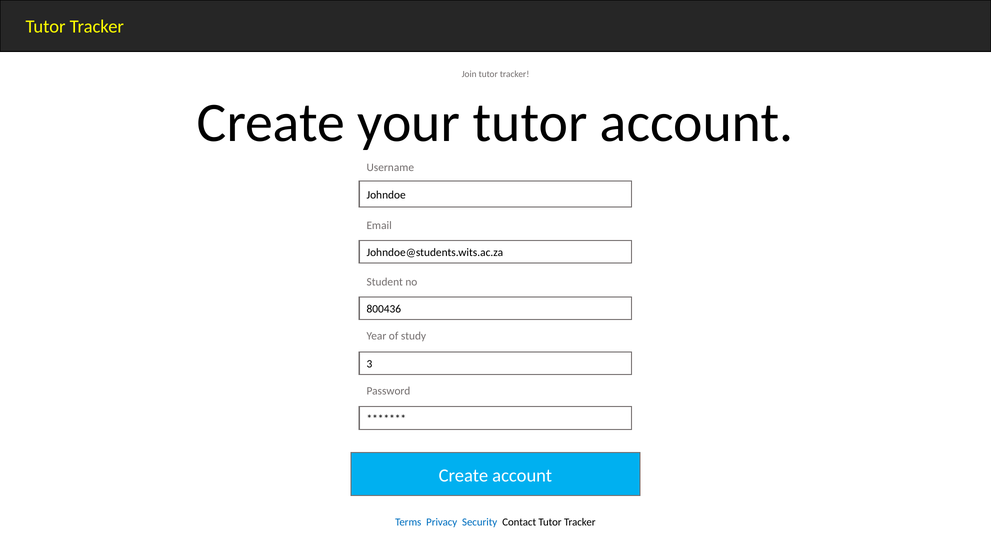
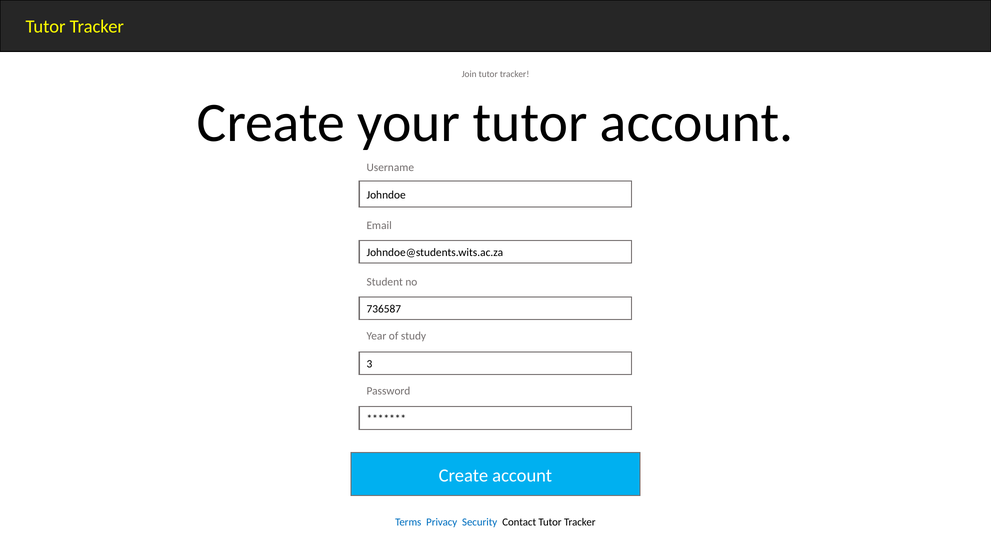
800436: 800436 -> 736587
